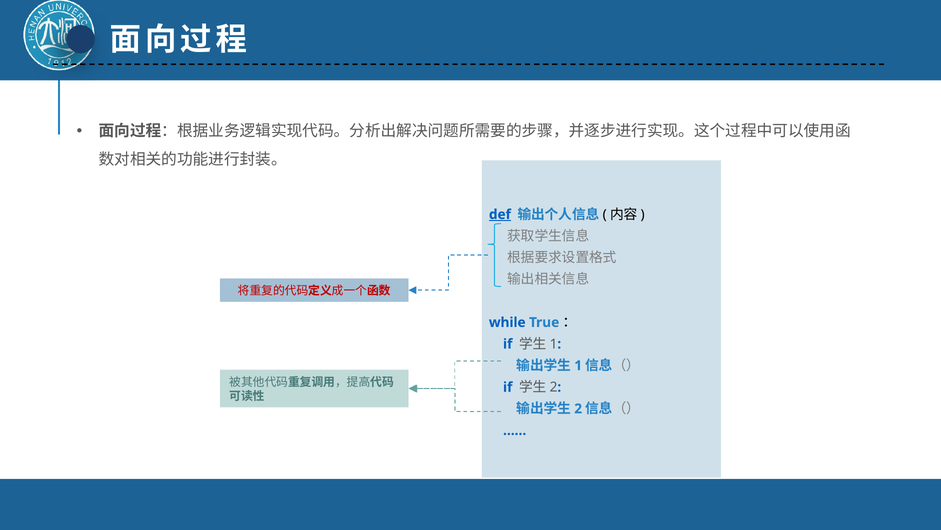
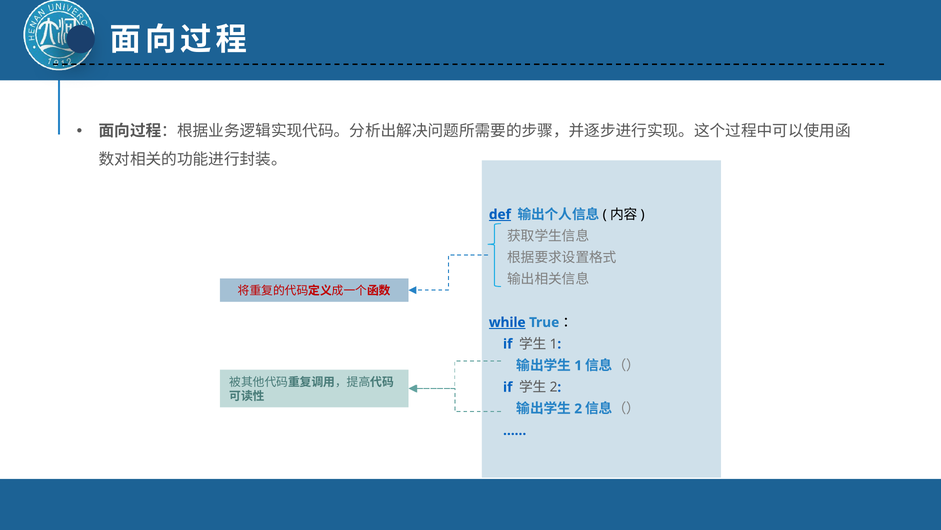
while underline: none -> present
